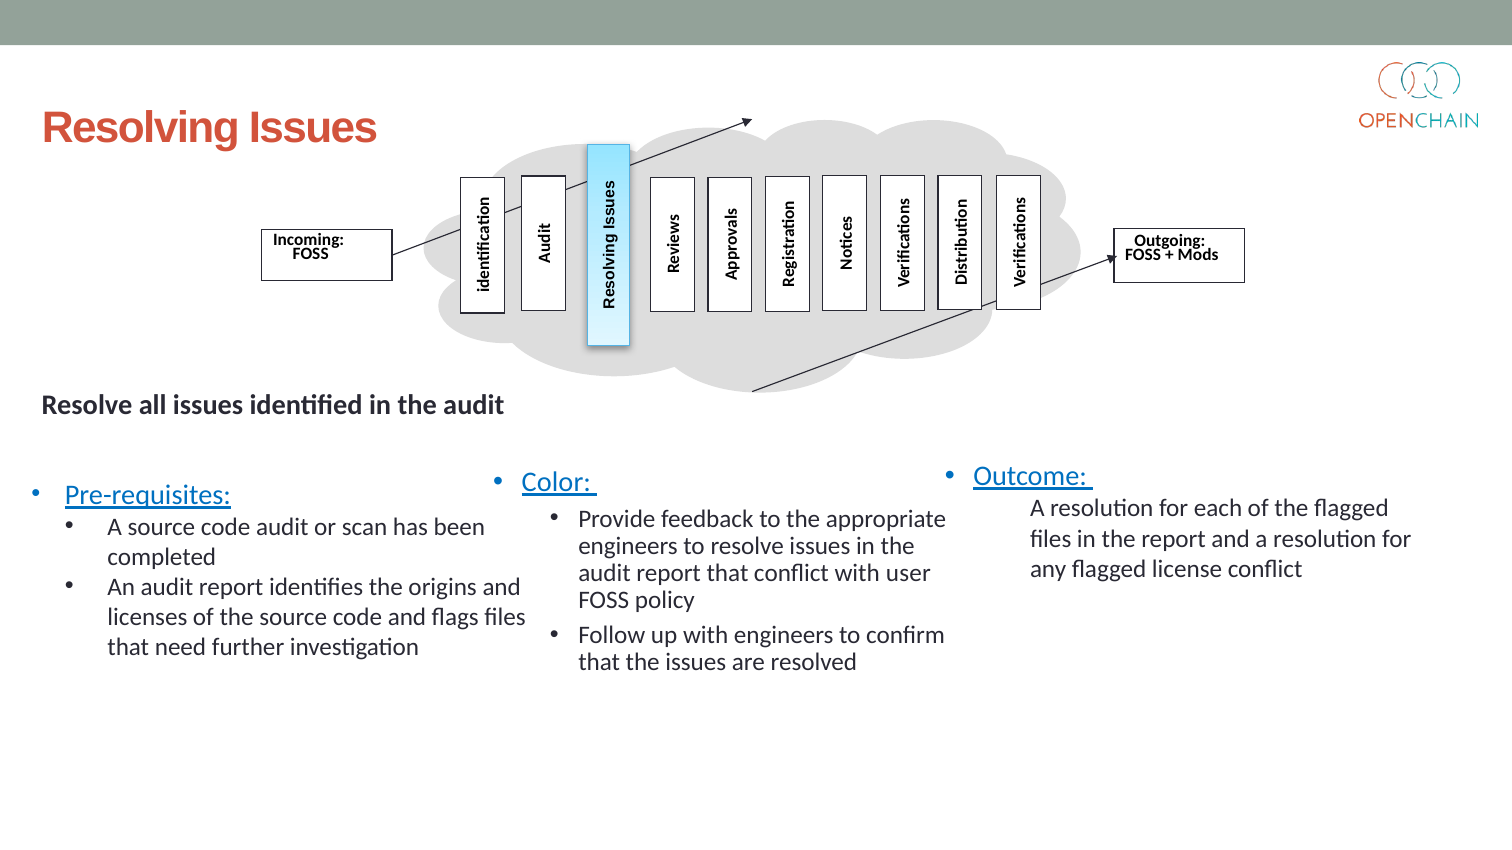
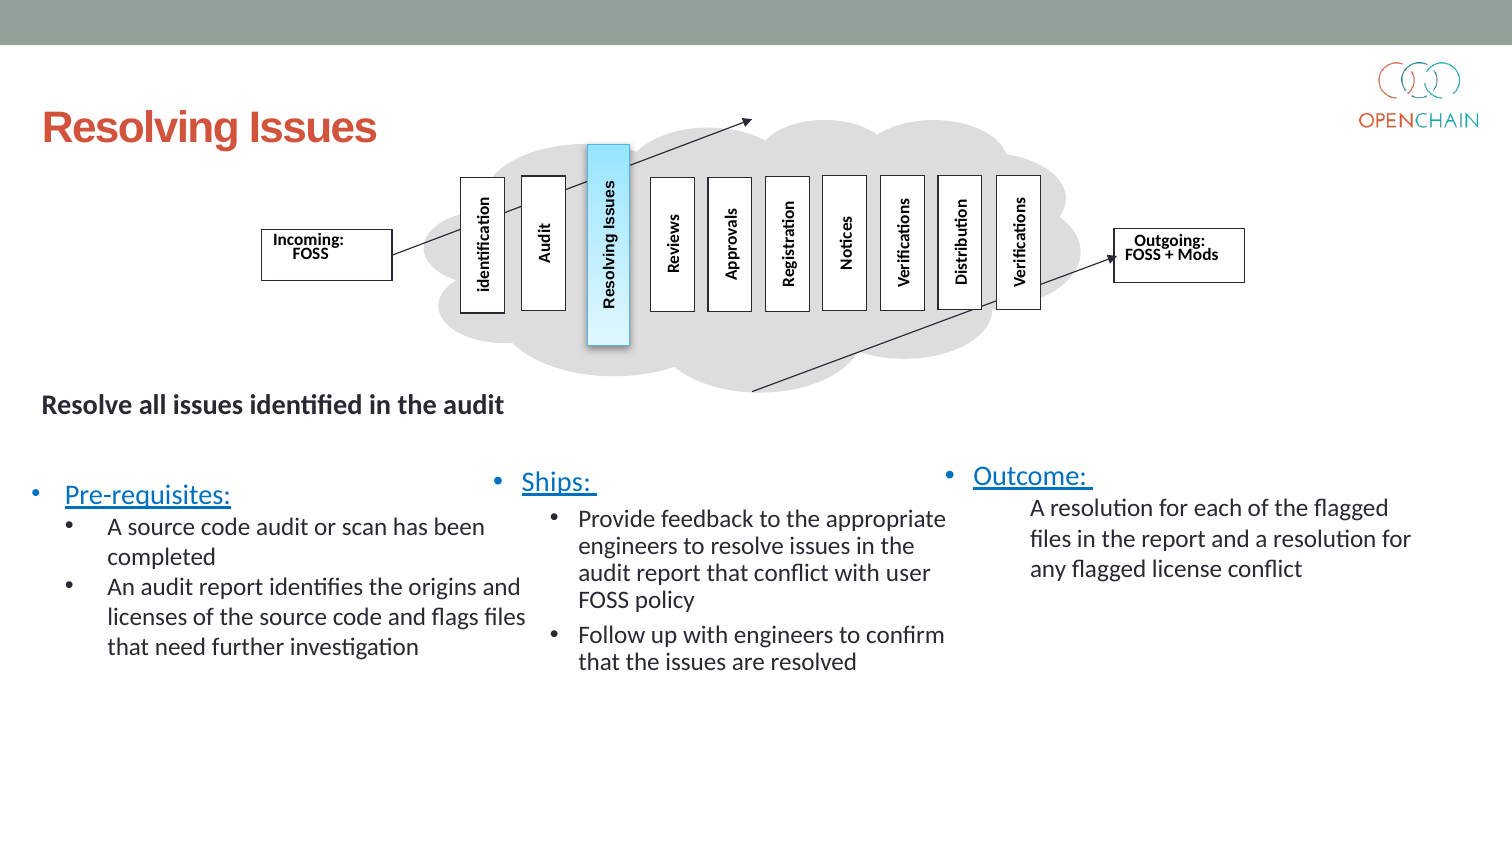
Color: Color -> Ships
